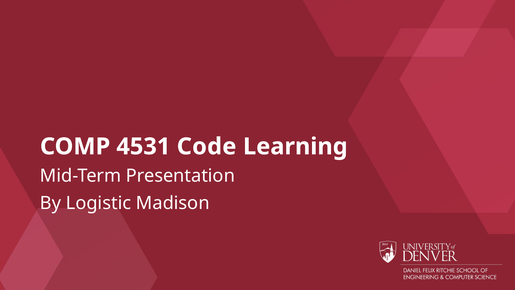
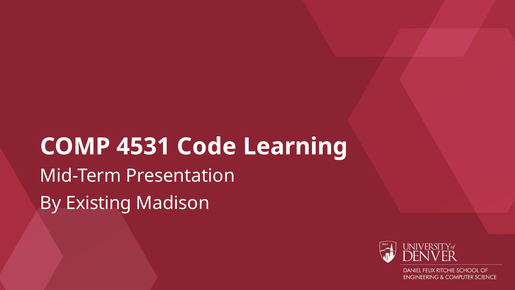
Logistic: Logistic -> Existing
